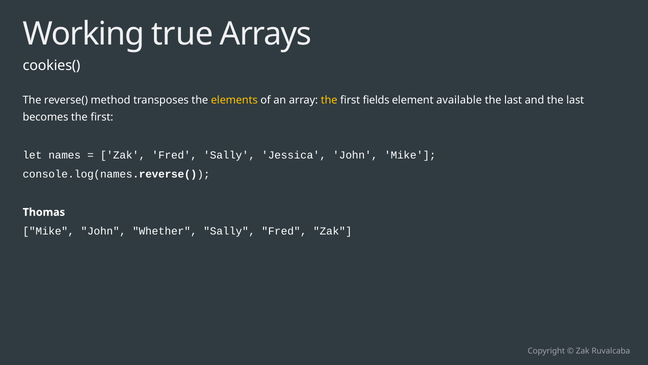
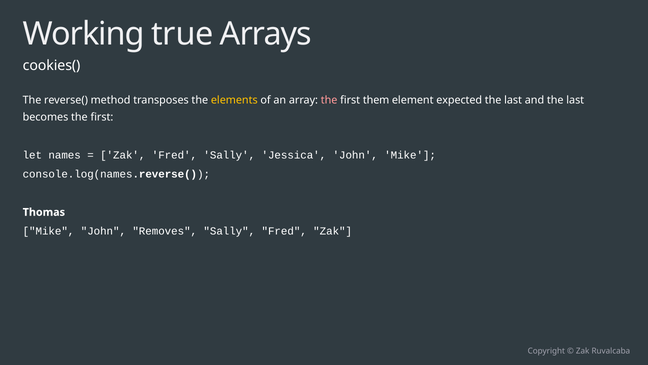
the at (329, 100) colour: yellow -> pink
fields: fields -> them
available: available -> expected
Whether: Whether -> Removes
